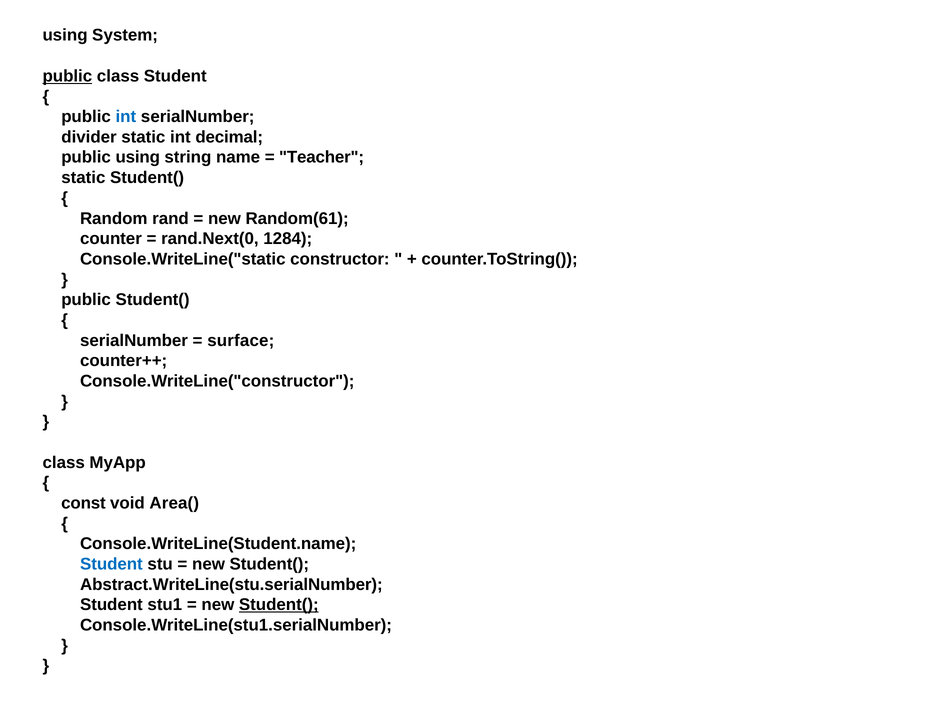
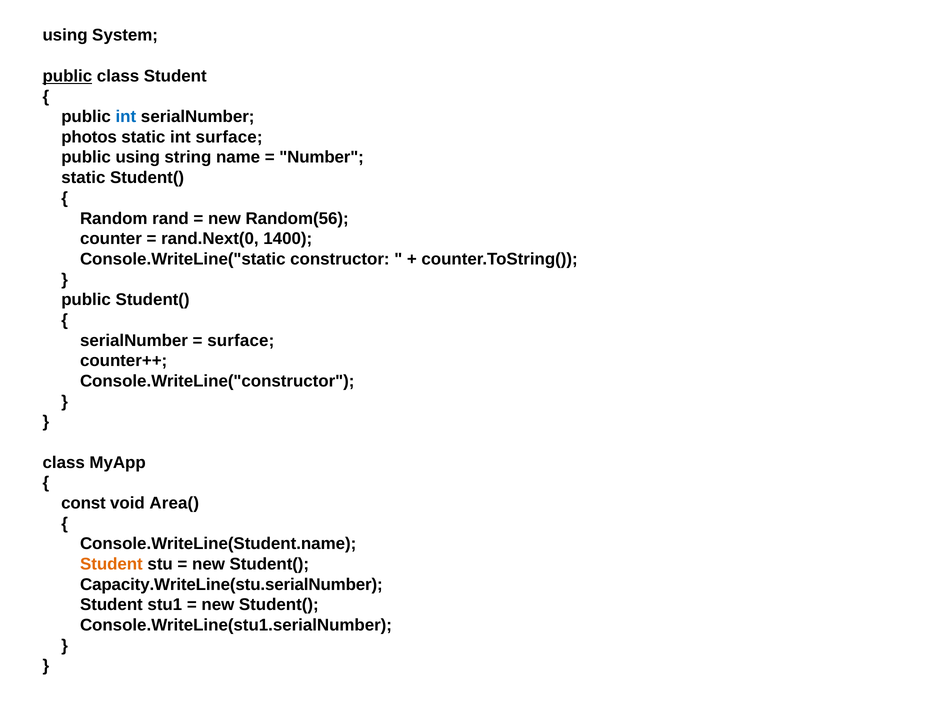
divider: divider -> photos
int decimal: decimal -> surface
Teacher: Teacher -> Number
Random(61: Random(61 -> Random(56
1284: 1284 -> 1400
Student at (111, 564) colour: blue -> orange
Abstract.WriteLine(stu.serialNumber: Abstract.WriteLine(stu.serialNumber -> Capacity.WriteLine(stu.serialNumber
Student( at (279, 605) underline: present -> none
